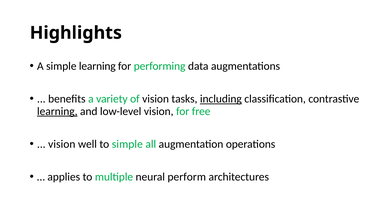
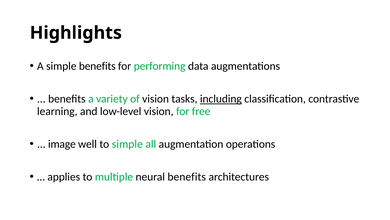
simple learning: learning -> benefits
learning at (57, 111) underline: present -> none
vision at (62, 144): vision -> image
neural perform: perform -> benefits
